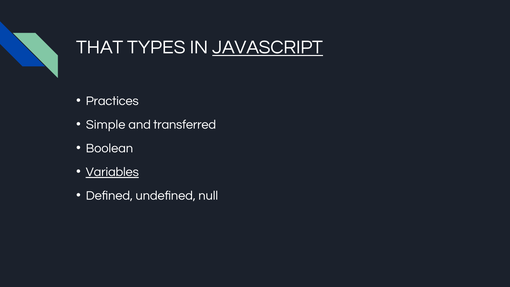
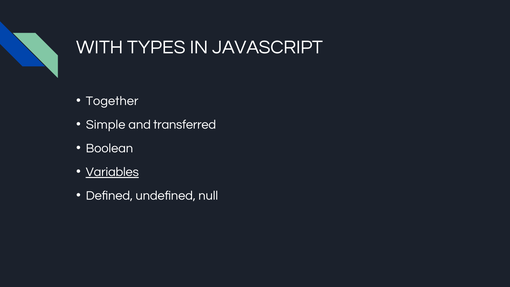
THAT: THAT -> WITH
JAVASCRIPT underline: present -> none
Practices: Practices -> Together
